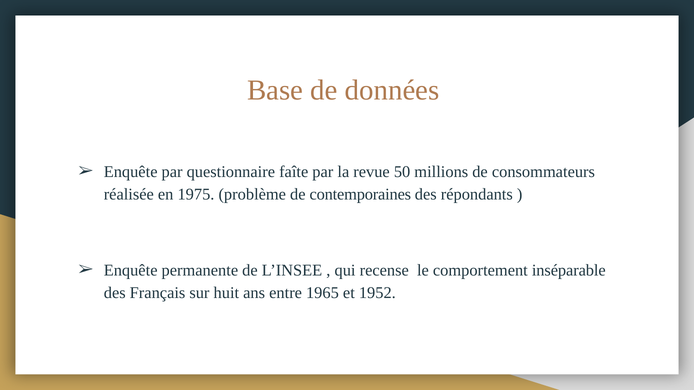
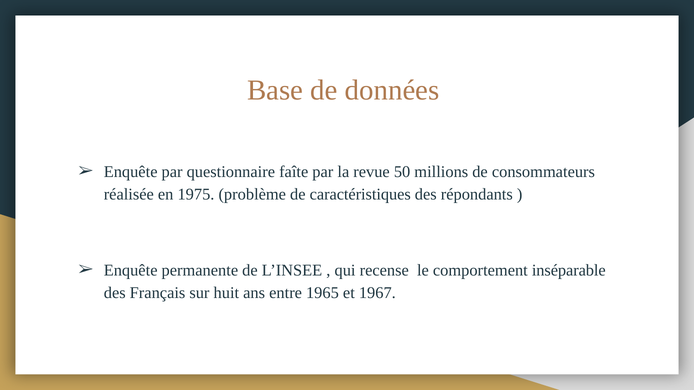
contemporaines: contemporaines -> caractéristiques
1952: 1952 -> 1967
